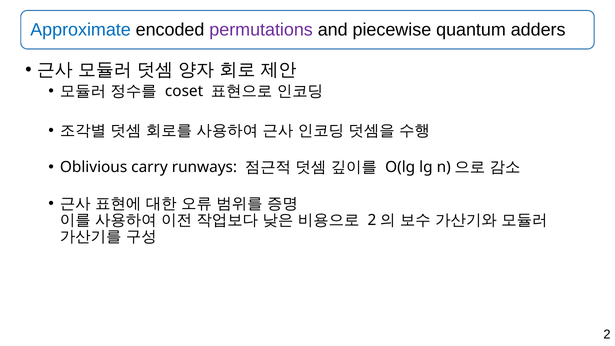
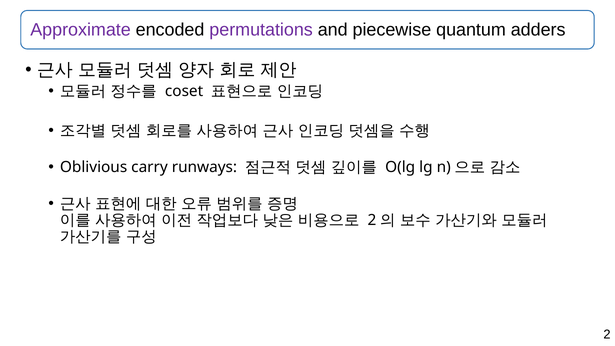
Approximate colour: blue -> purple
